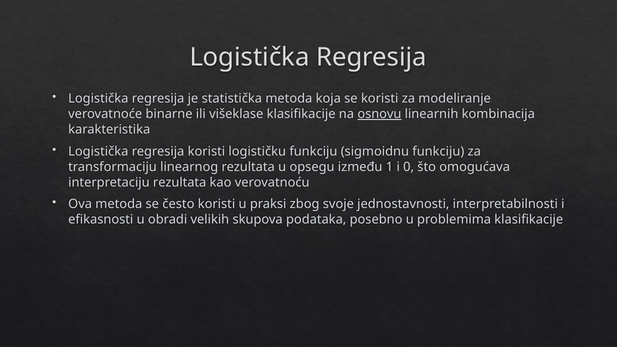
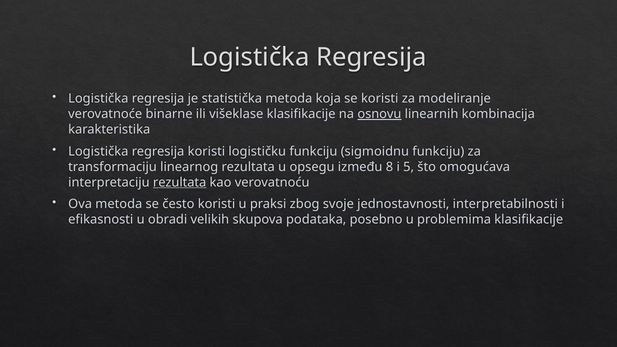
1: 1 -> 8
0: 0 -> 5
rezultata at (180, 182) underline: none -> present
